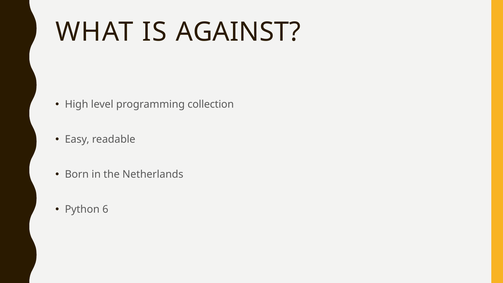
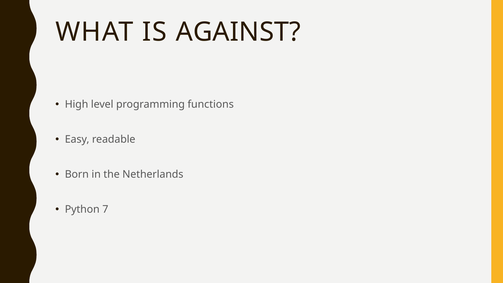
collection: collection -> functions
6: 6 -> 7
